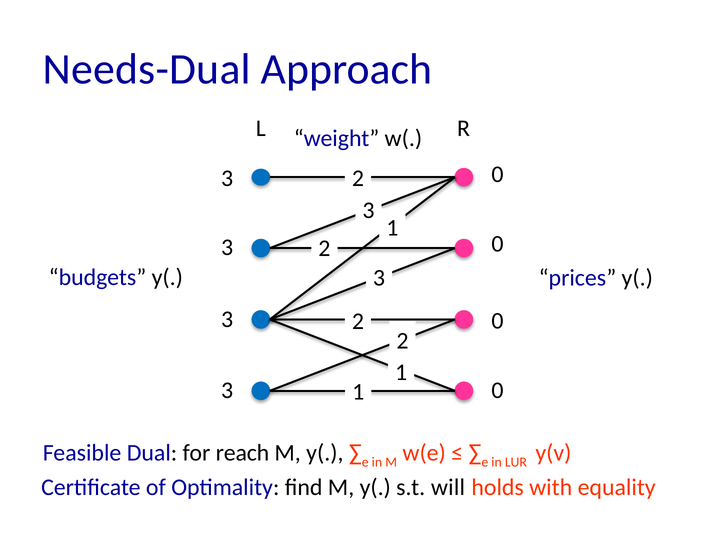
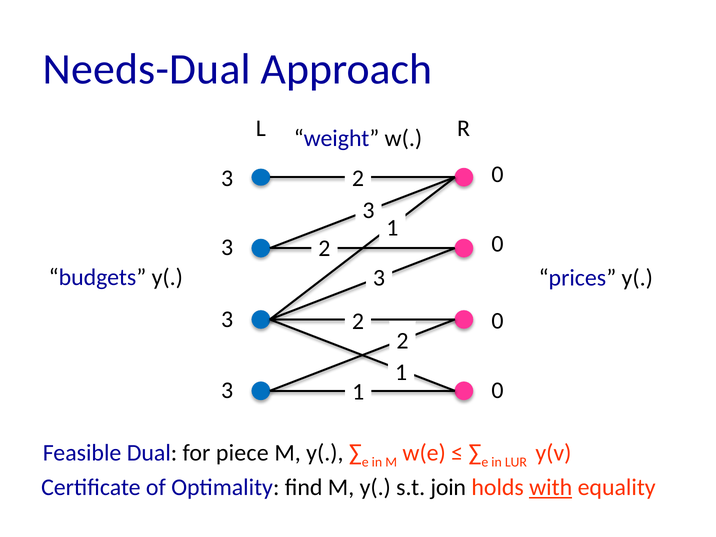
reach: reach -> piece
will: will -> join
with underline: none -> present
